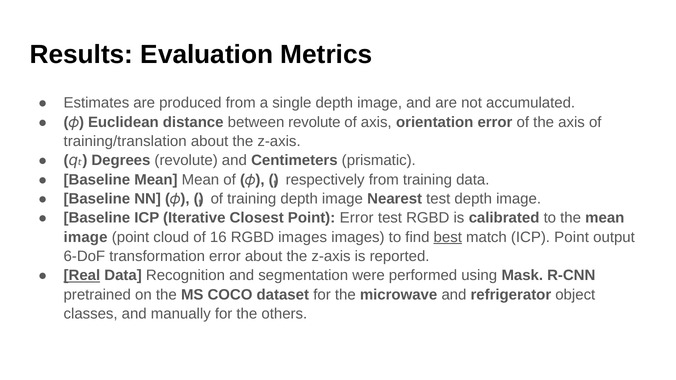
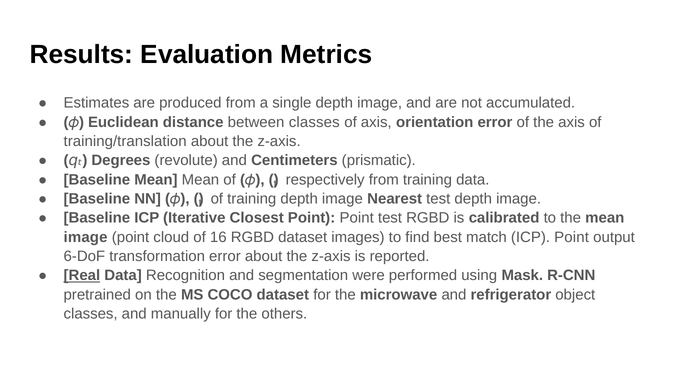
between revolute: revolute -> classes
Point Error: Error -> Point
RGBD images: images -> dataset
best underline: present -> none
